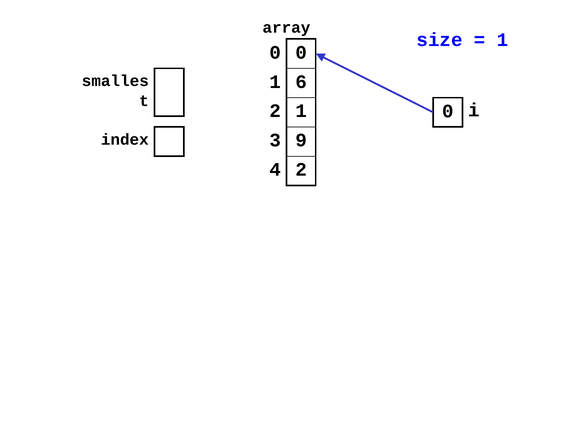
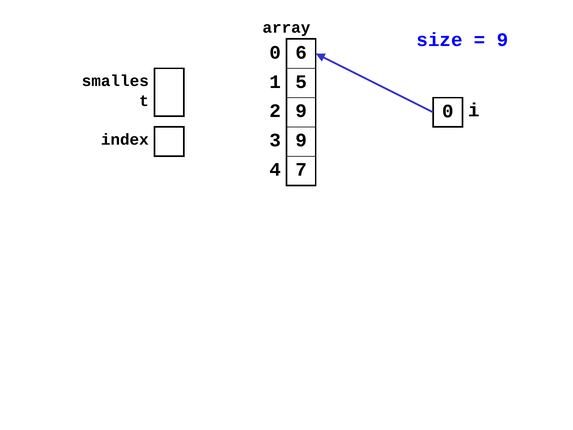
1 at (503, 40): 1 -> 9
0 0: 0 -> 6
6: 6 -> 5
2 1: 1 -> 9
4 2: 2 -> 7
